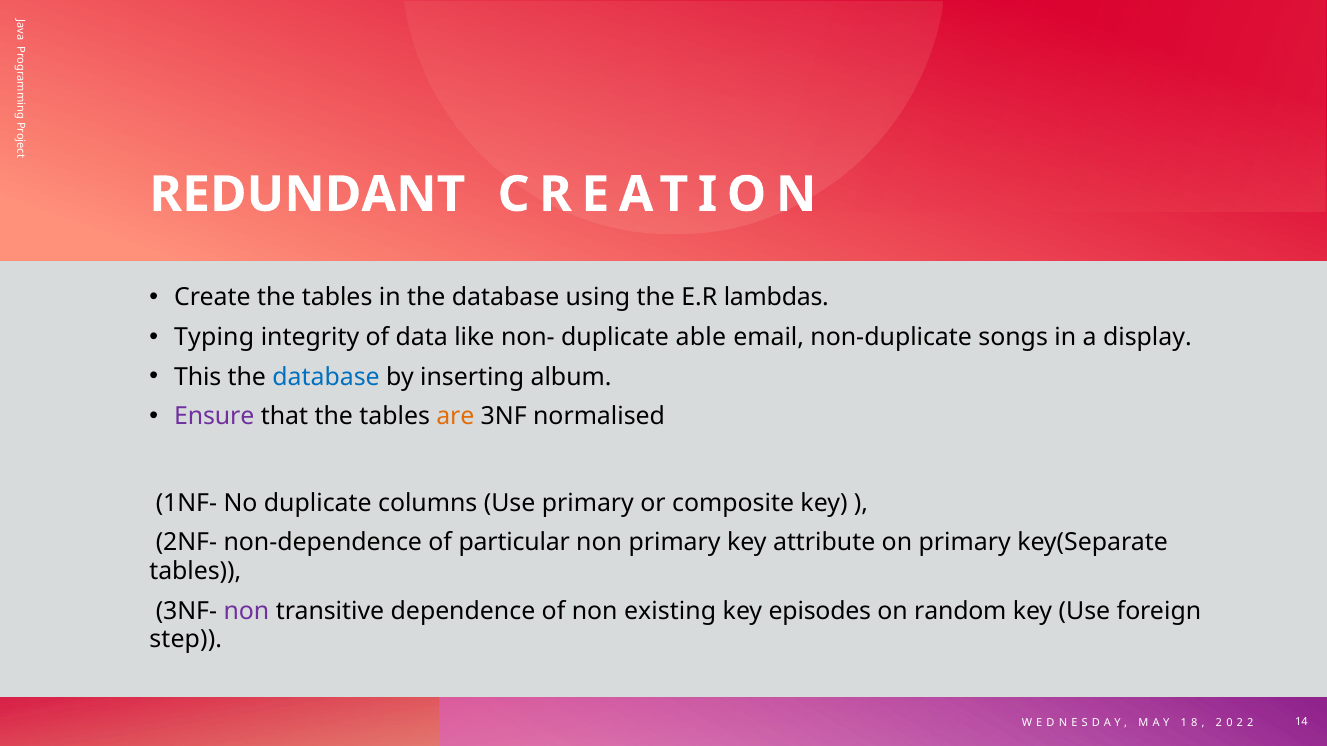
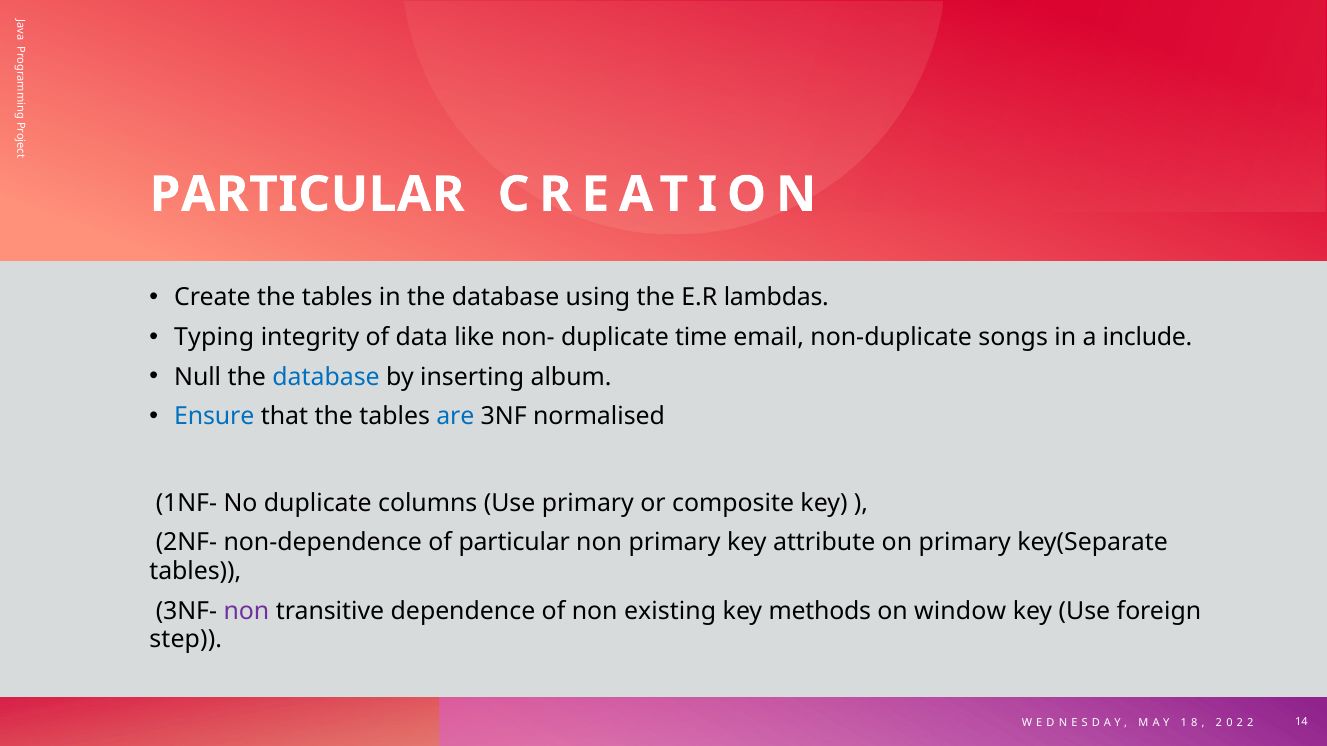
REDUNDANT at (307, 195): REDUNDANT -> PARTICULAR
able: able -> time
display: display -> include
This: This -> Null
Ensure colour: purple -> blue
are colour: orange -> blue
episodes: episodes -> methods
random: random -> window
